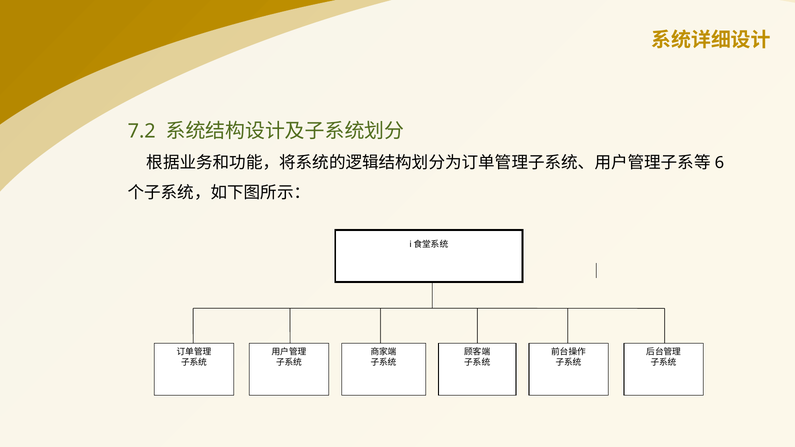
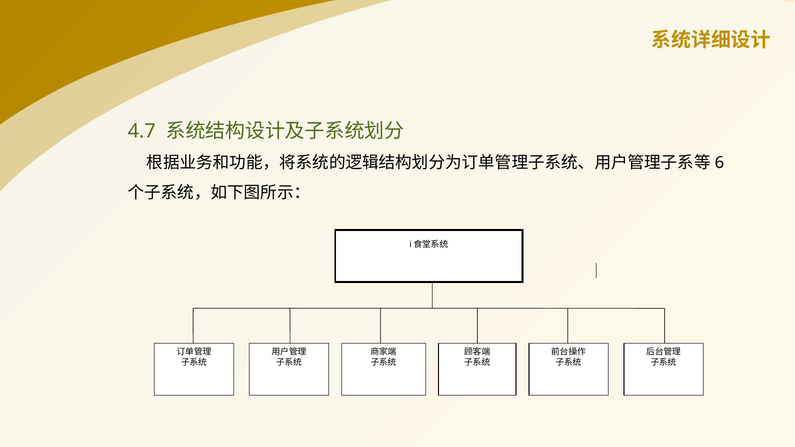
7.2: 7.2 -> 4.7
